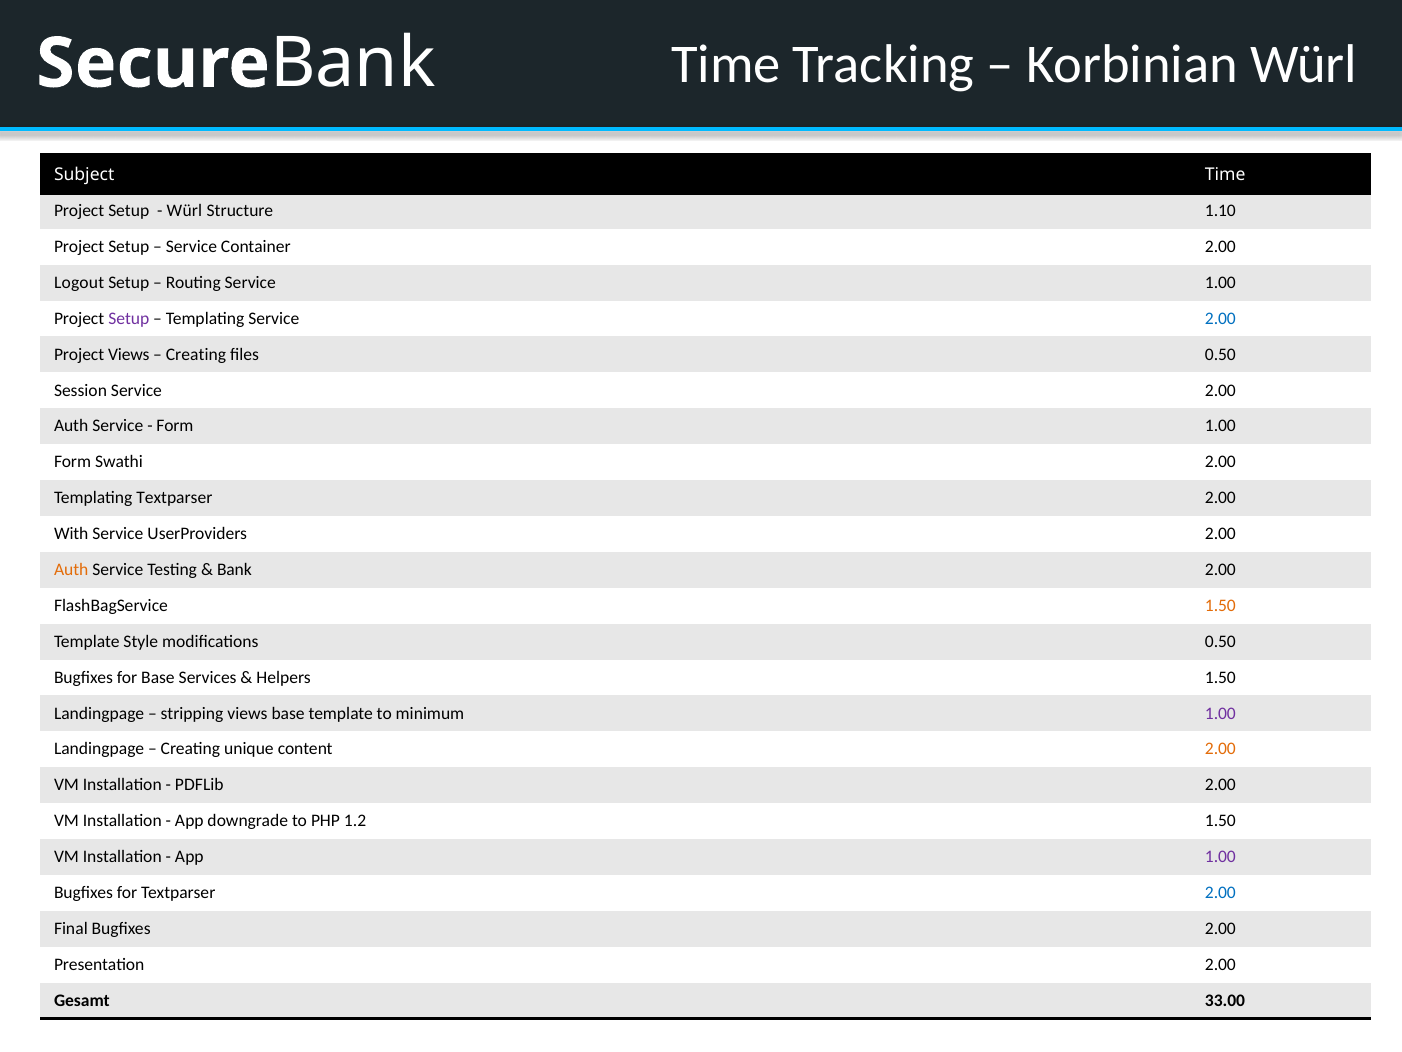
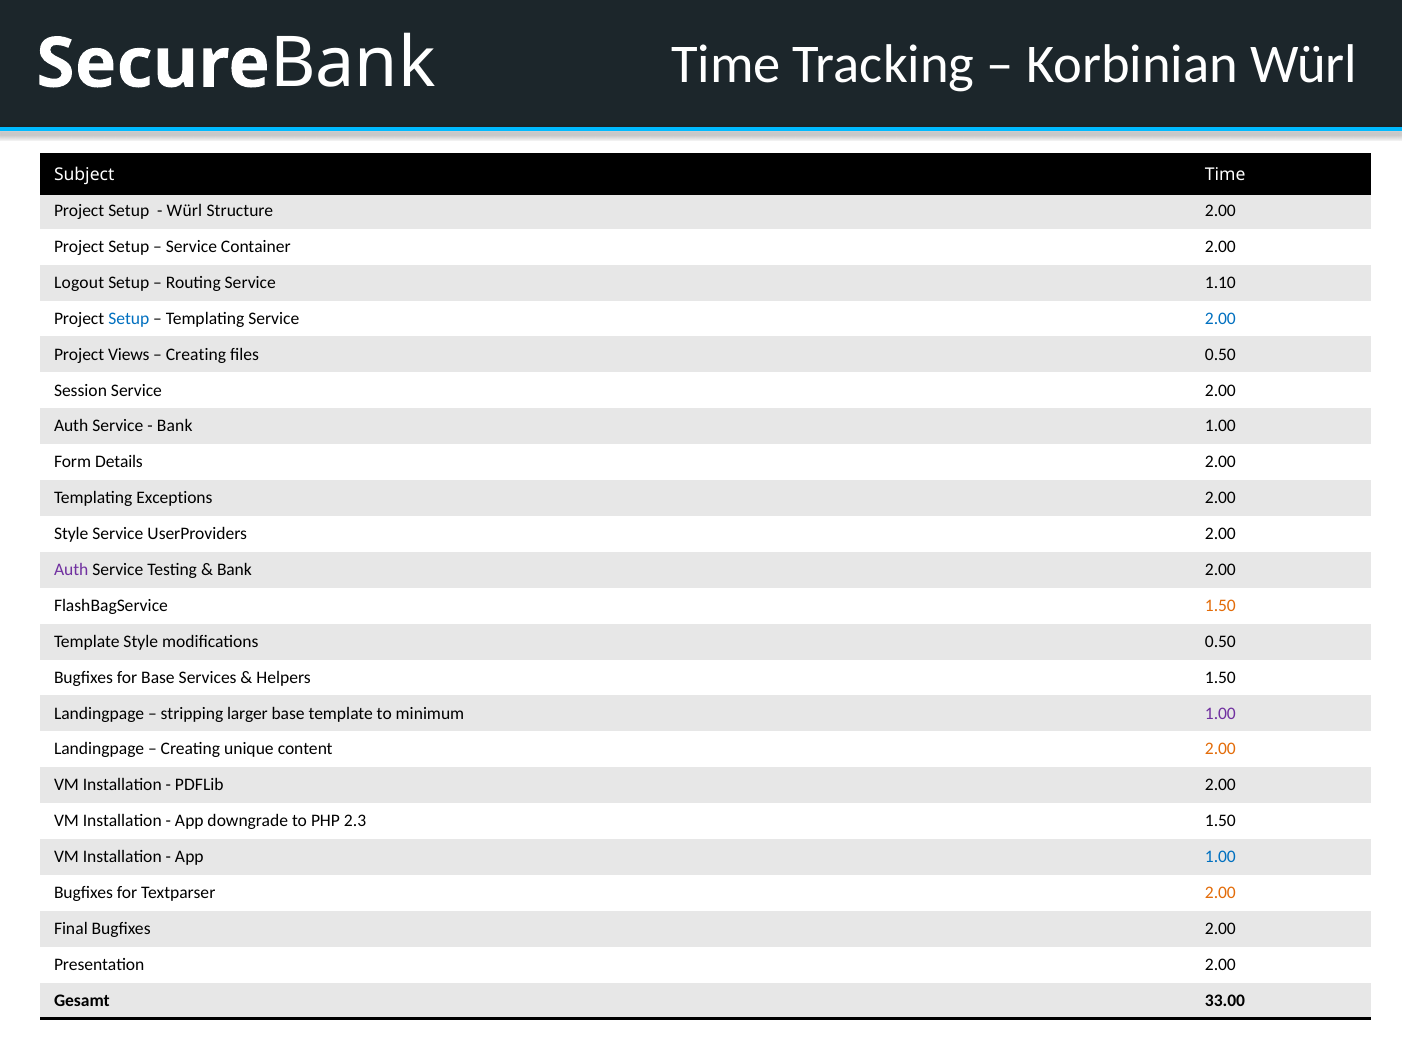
Structure 1.10: 1.10 -> 2.00
Service 1.00: 1.00 -> 1.10
Setup at (129, 318) colour: purple -> blue
Form at (175, 426): Form -> Bank
Swathi: Swathi -> Details
Templating Textparser: Textparser -> Exceptions
With at (71, 534): With -> Style
Auth at (71, 569) colour: orange -> purple
stripping views: views -> larger
1.2: 1.2 -> 2.3
1.00 at (1220, 856) colour: purple -> blue
2.00 at (1220, 892) colour: blue -> orange
